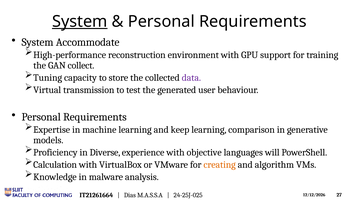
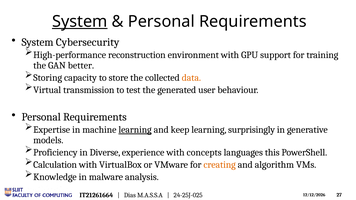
Accommodate: Accommodate -> Cybersecurity
collect: collect -> better
Tuning: Tuning -> Storing
data colour: purple -> orange
learning at (135, 130) underline: none -> present
comparison: comparison -> surprisingly
objective: objective -> concepts
will: will -> this
